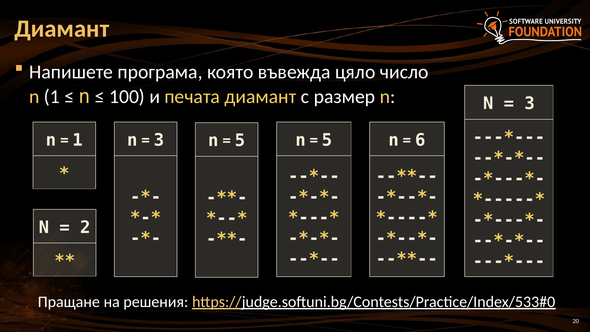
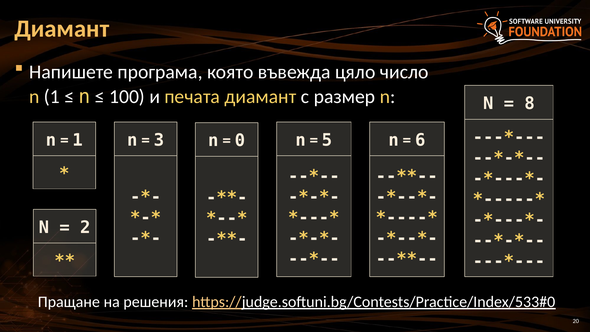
3 at (530, 103): 3 -> 8
5 at (240, 141): 5 -> 0
